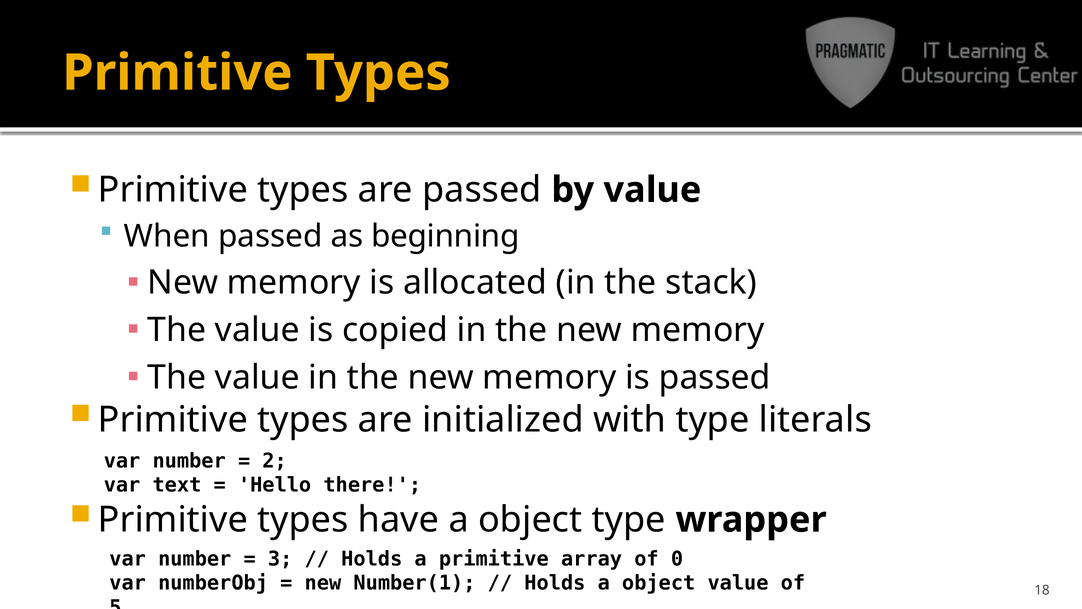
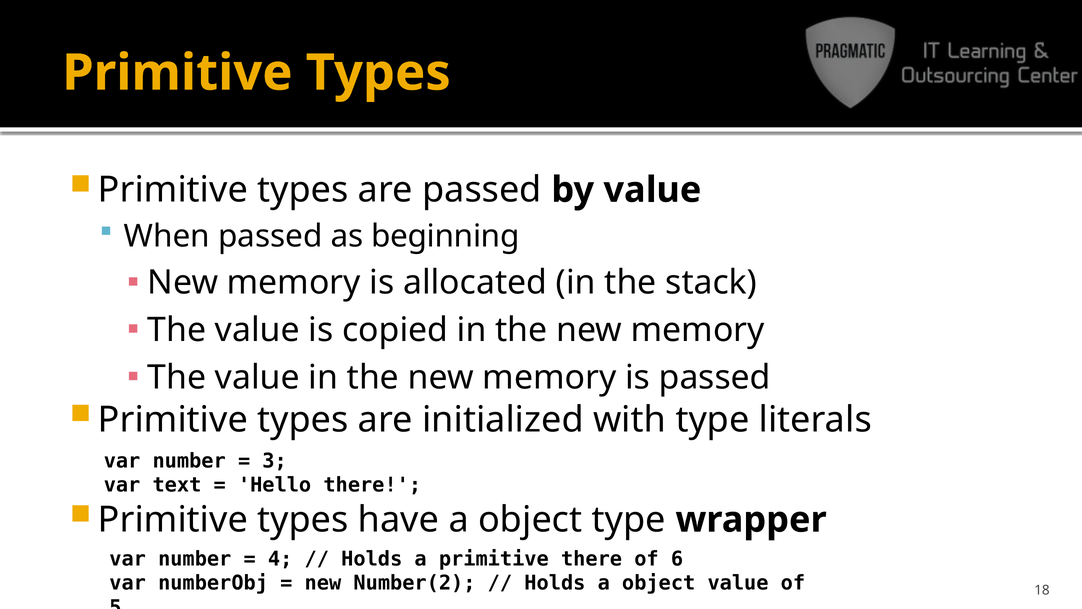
2: 2 -> 3
3: 3 -> 4
primitive array: array -> there
0: 0 -> 6
Number(1: Number(1 -> Number(2
